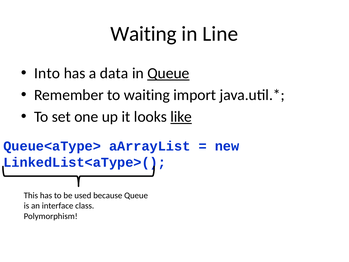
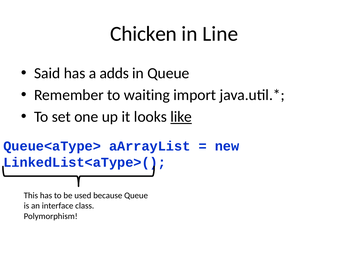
Waiting at (144, 34): Waiting -> Chicken
Into: Into -> Said
data: data -> adds
Queue at (168, 73) underline: present -> none
